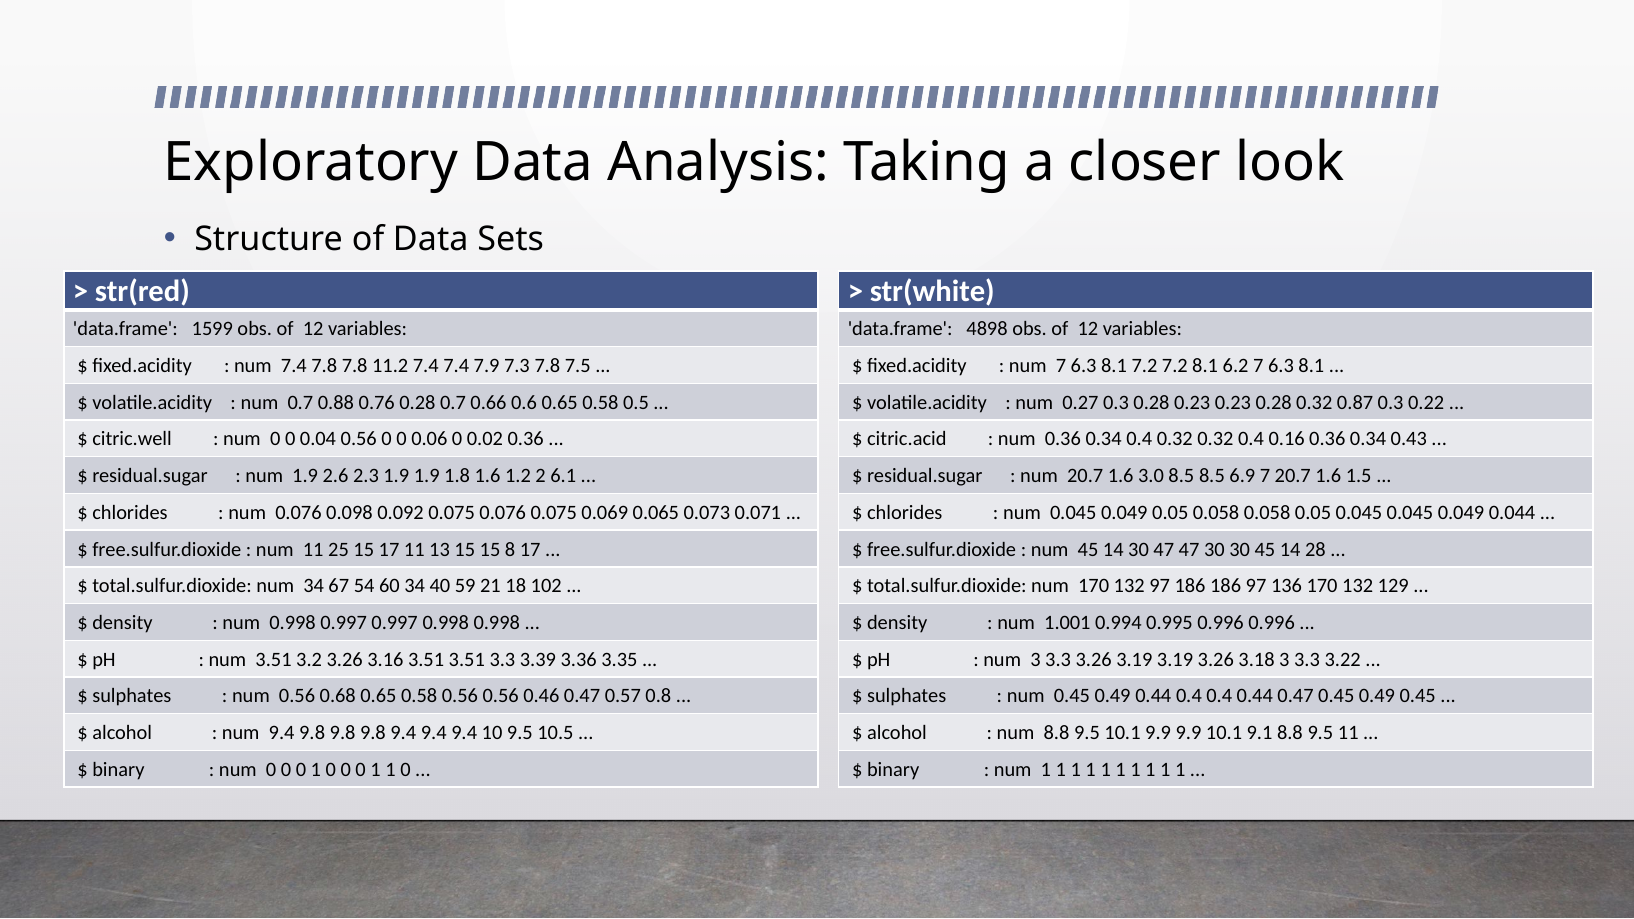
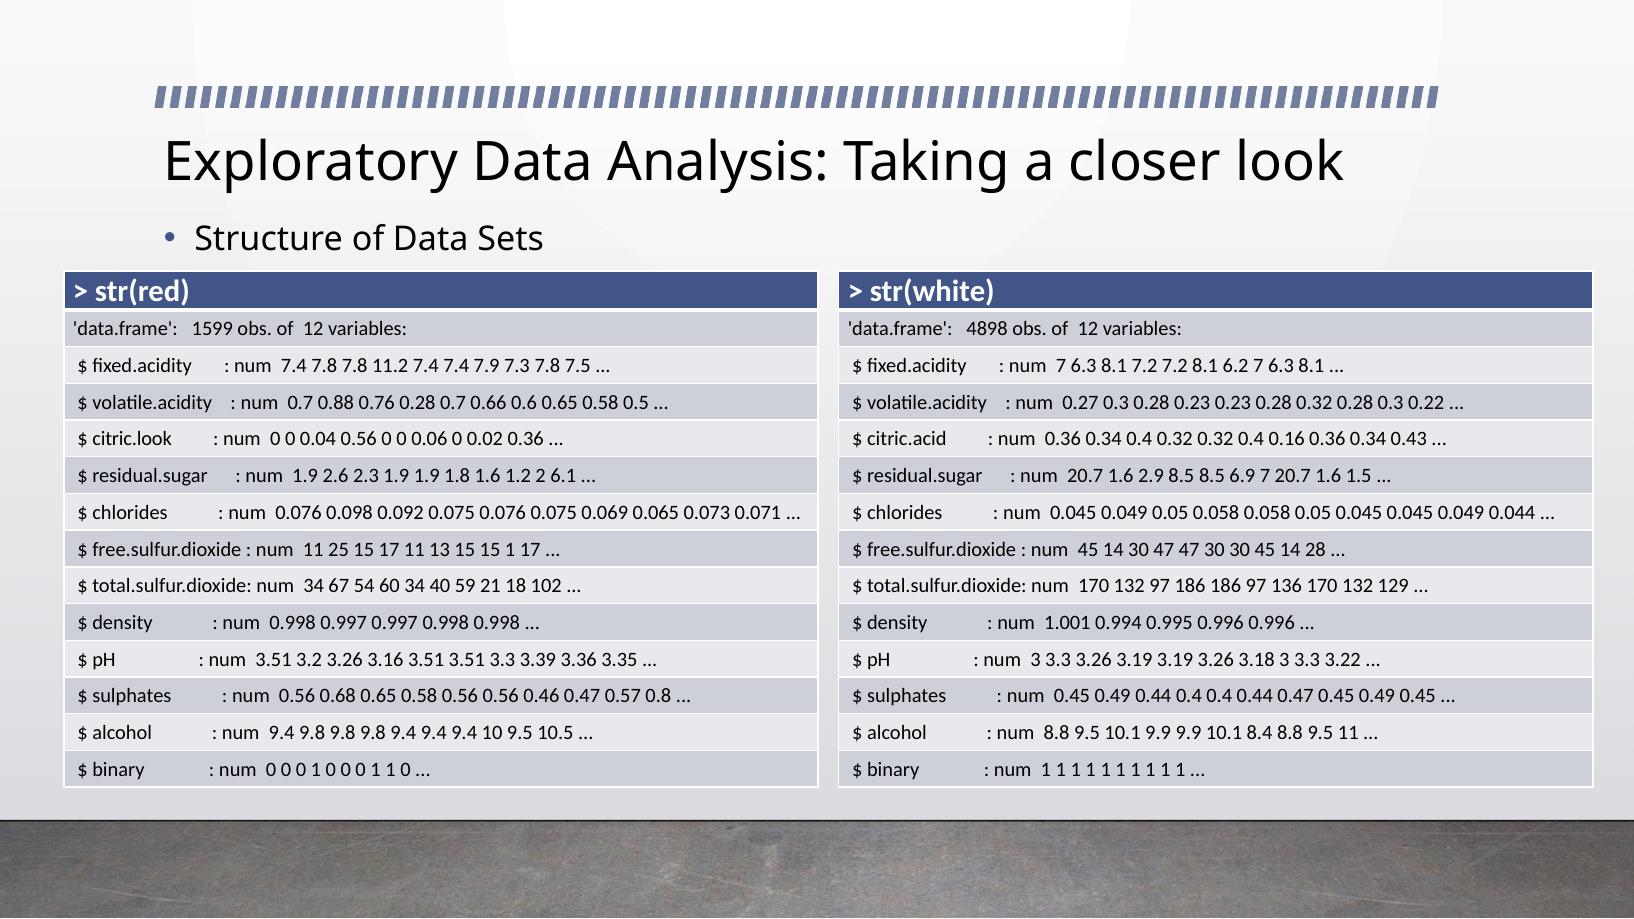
0.32 0.87: 0.87 -> 0.28
citric.well: citric.well -> citric.look
3.0: 3.0 -> 2.9
15 8: 8 -> 1
9.1: 9.1 -> 8.4
